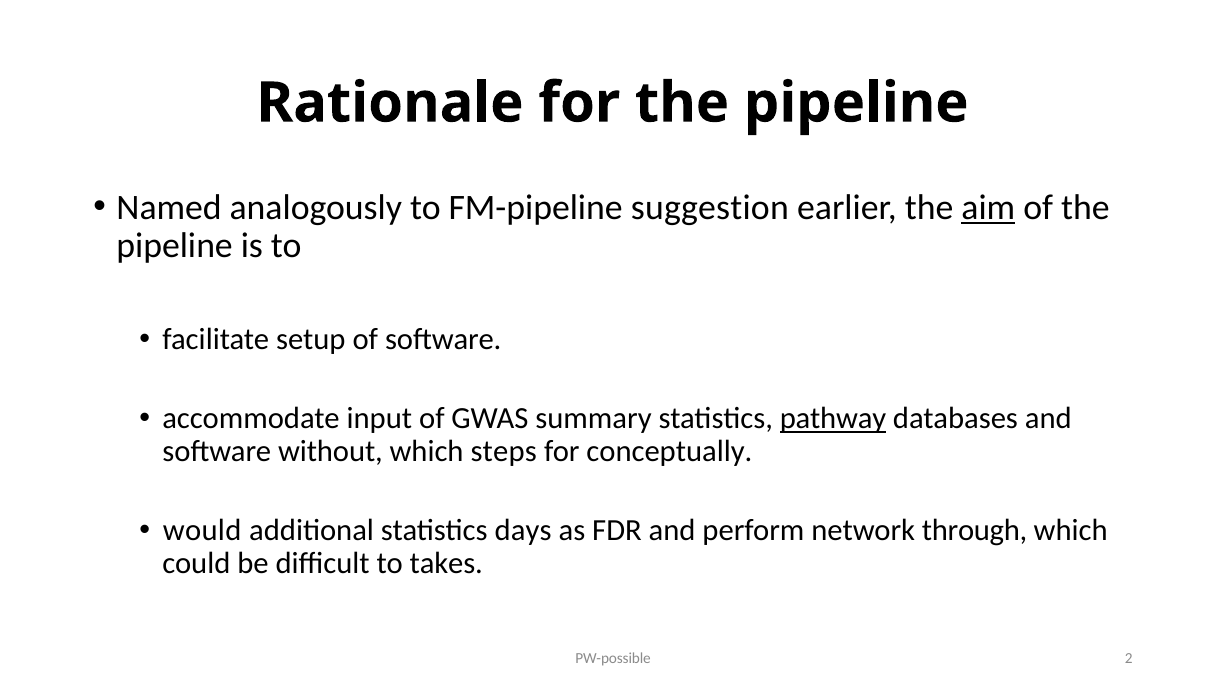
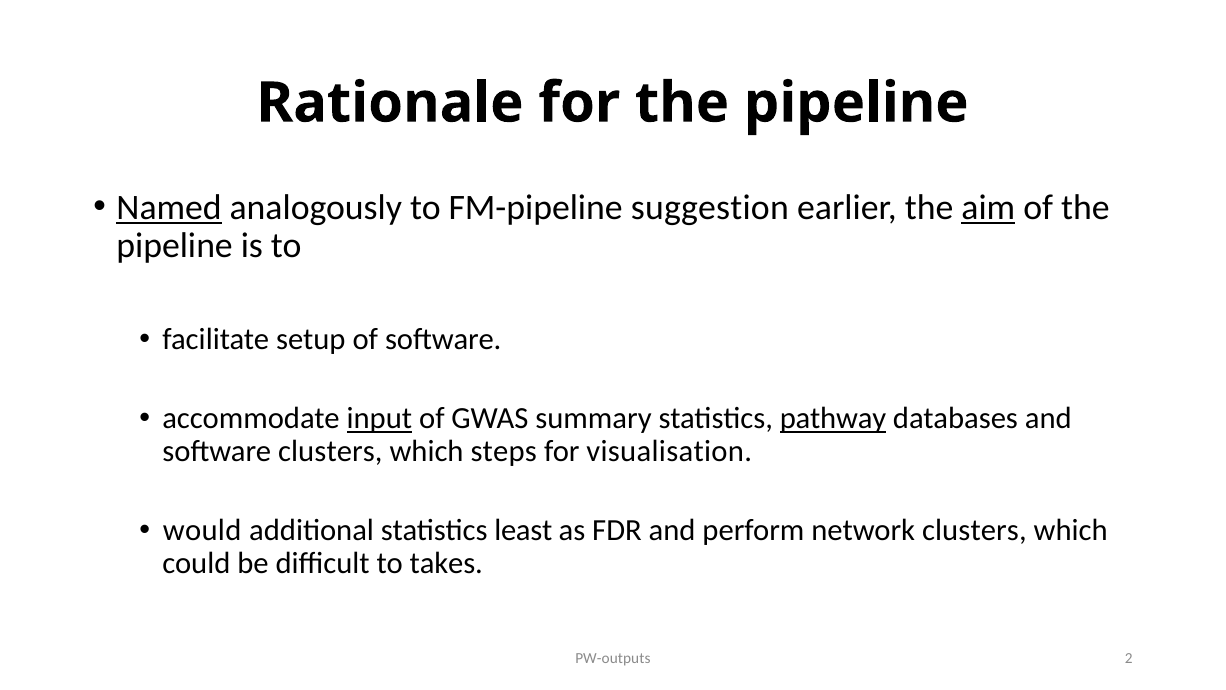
Named underline: none -> present
input underline: none -> present
software without: without -> clusters
conceptually: conceptually -> visualisation
days: days -> least
network through: through -> clusters
PW-possible: PW-possible -> PW-outputs
